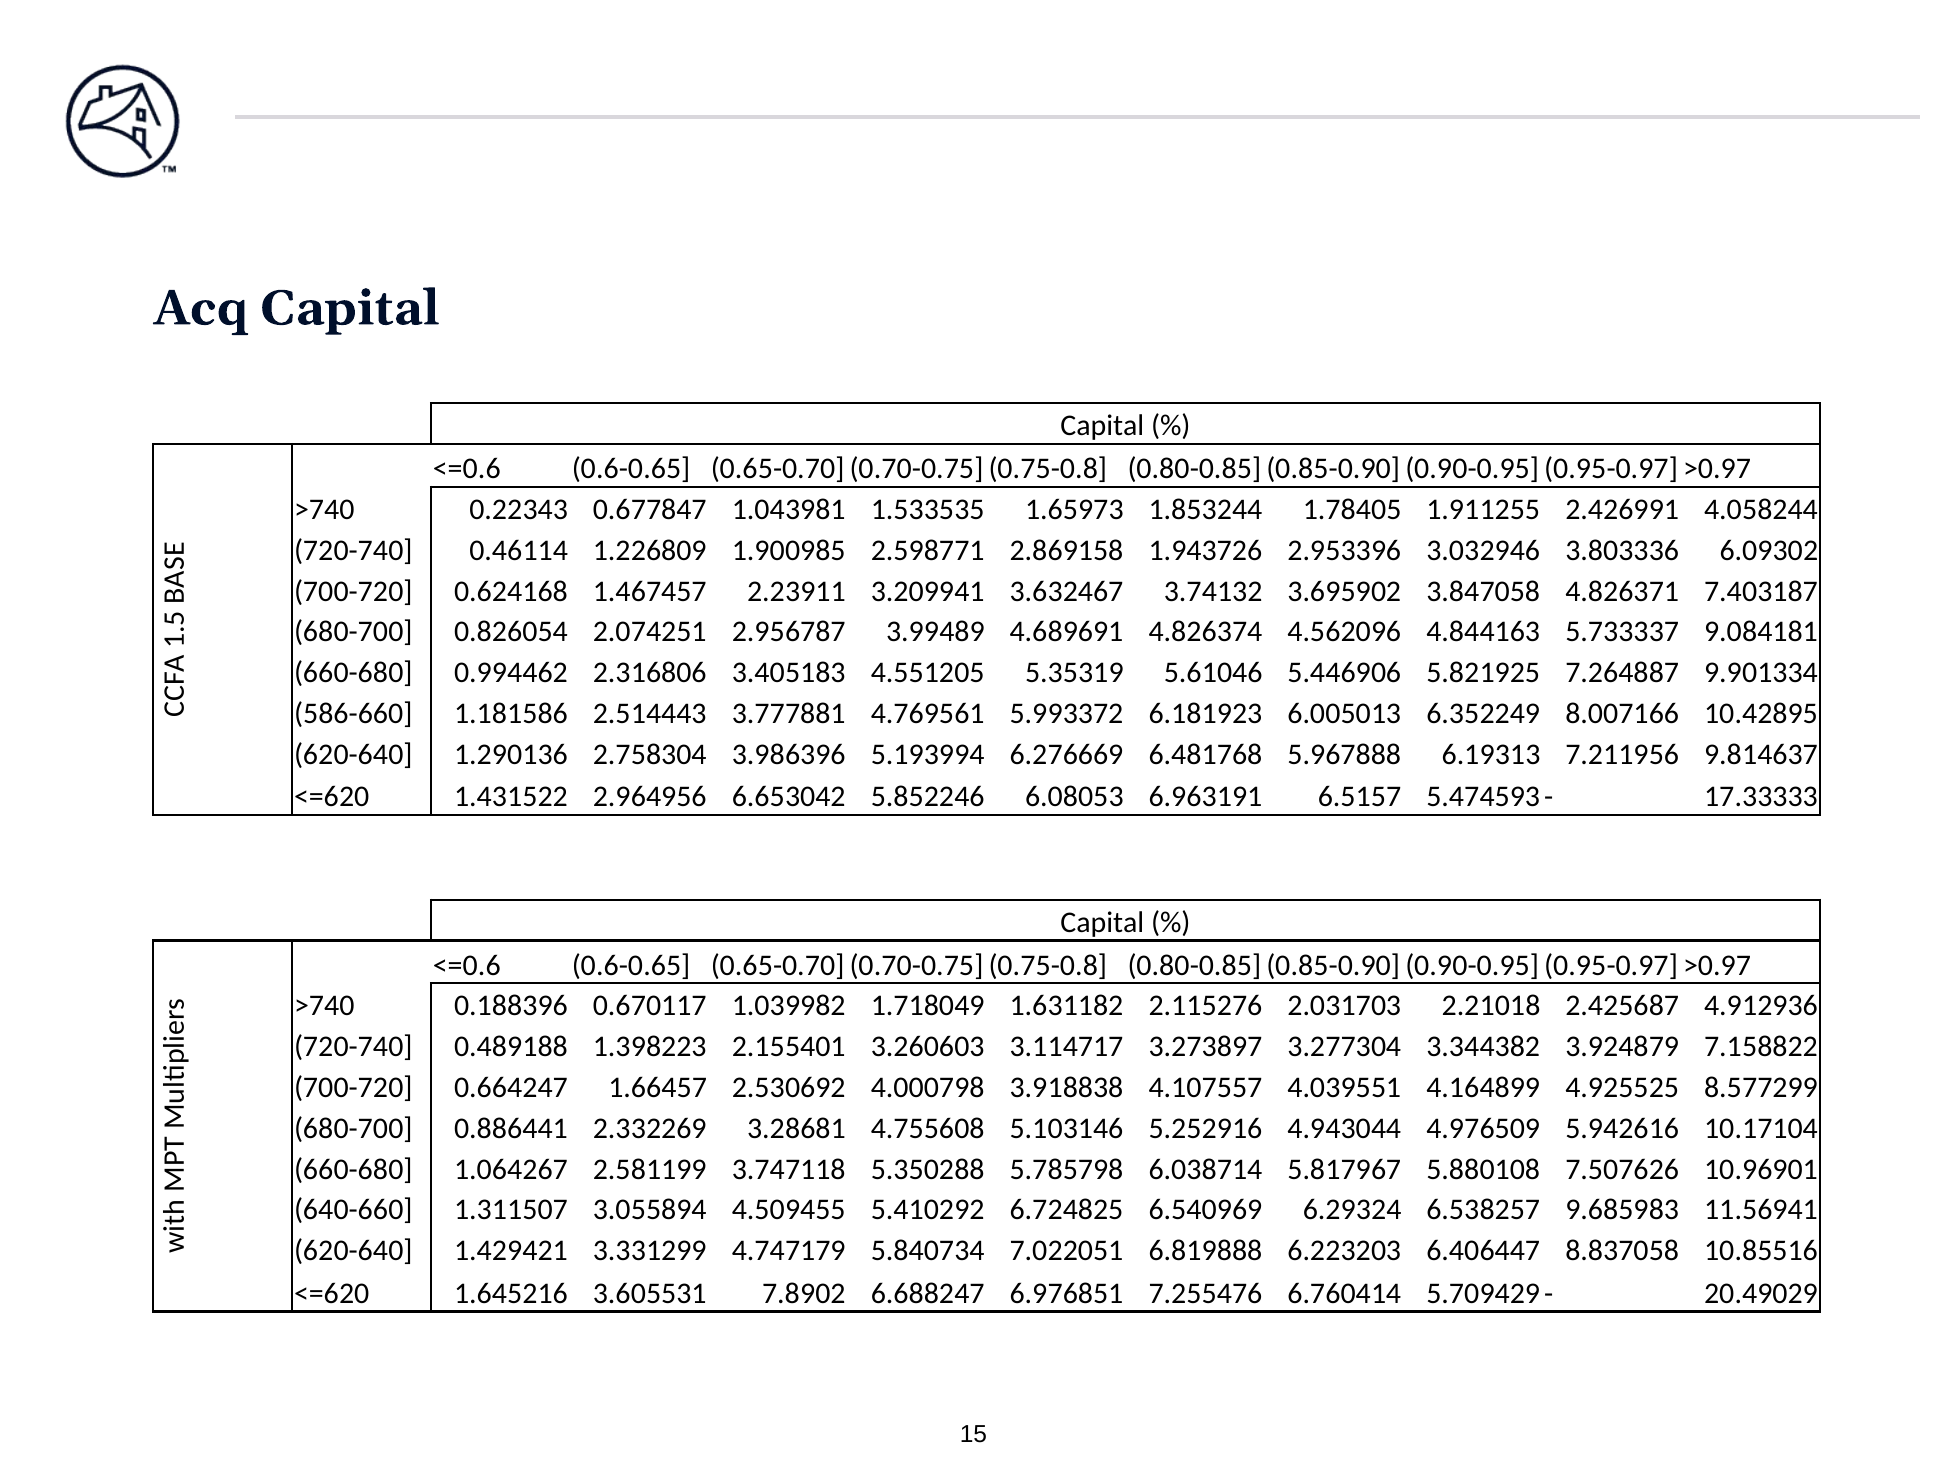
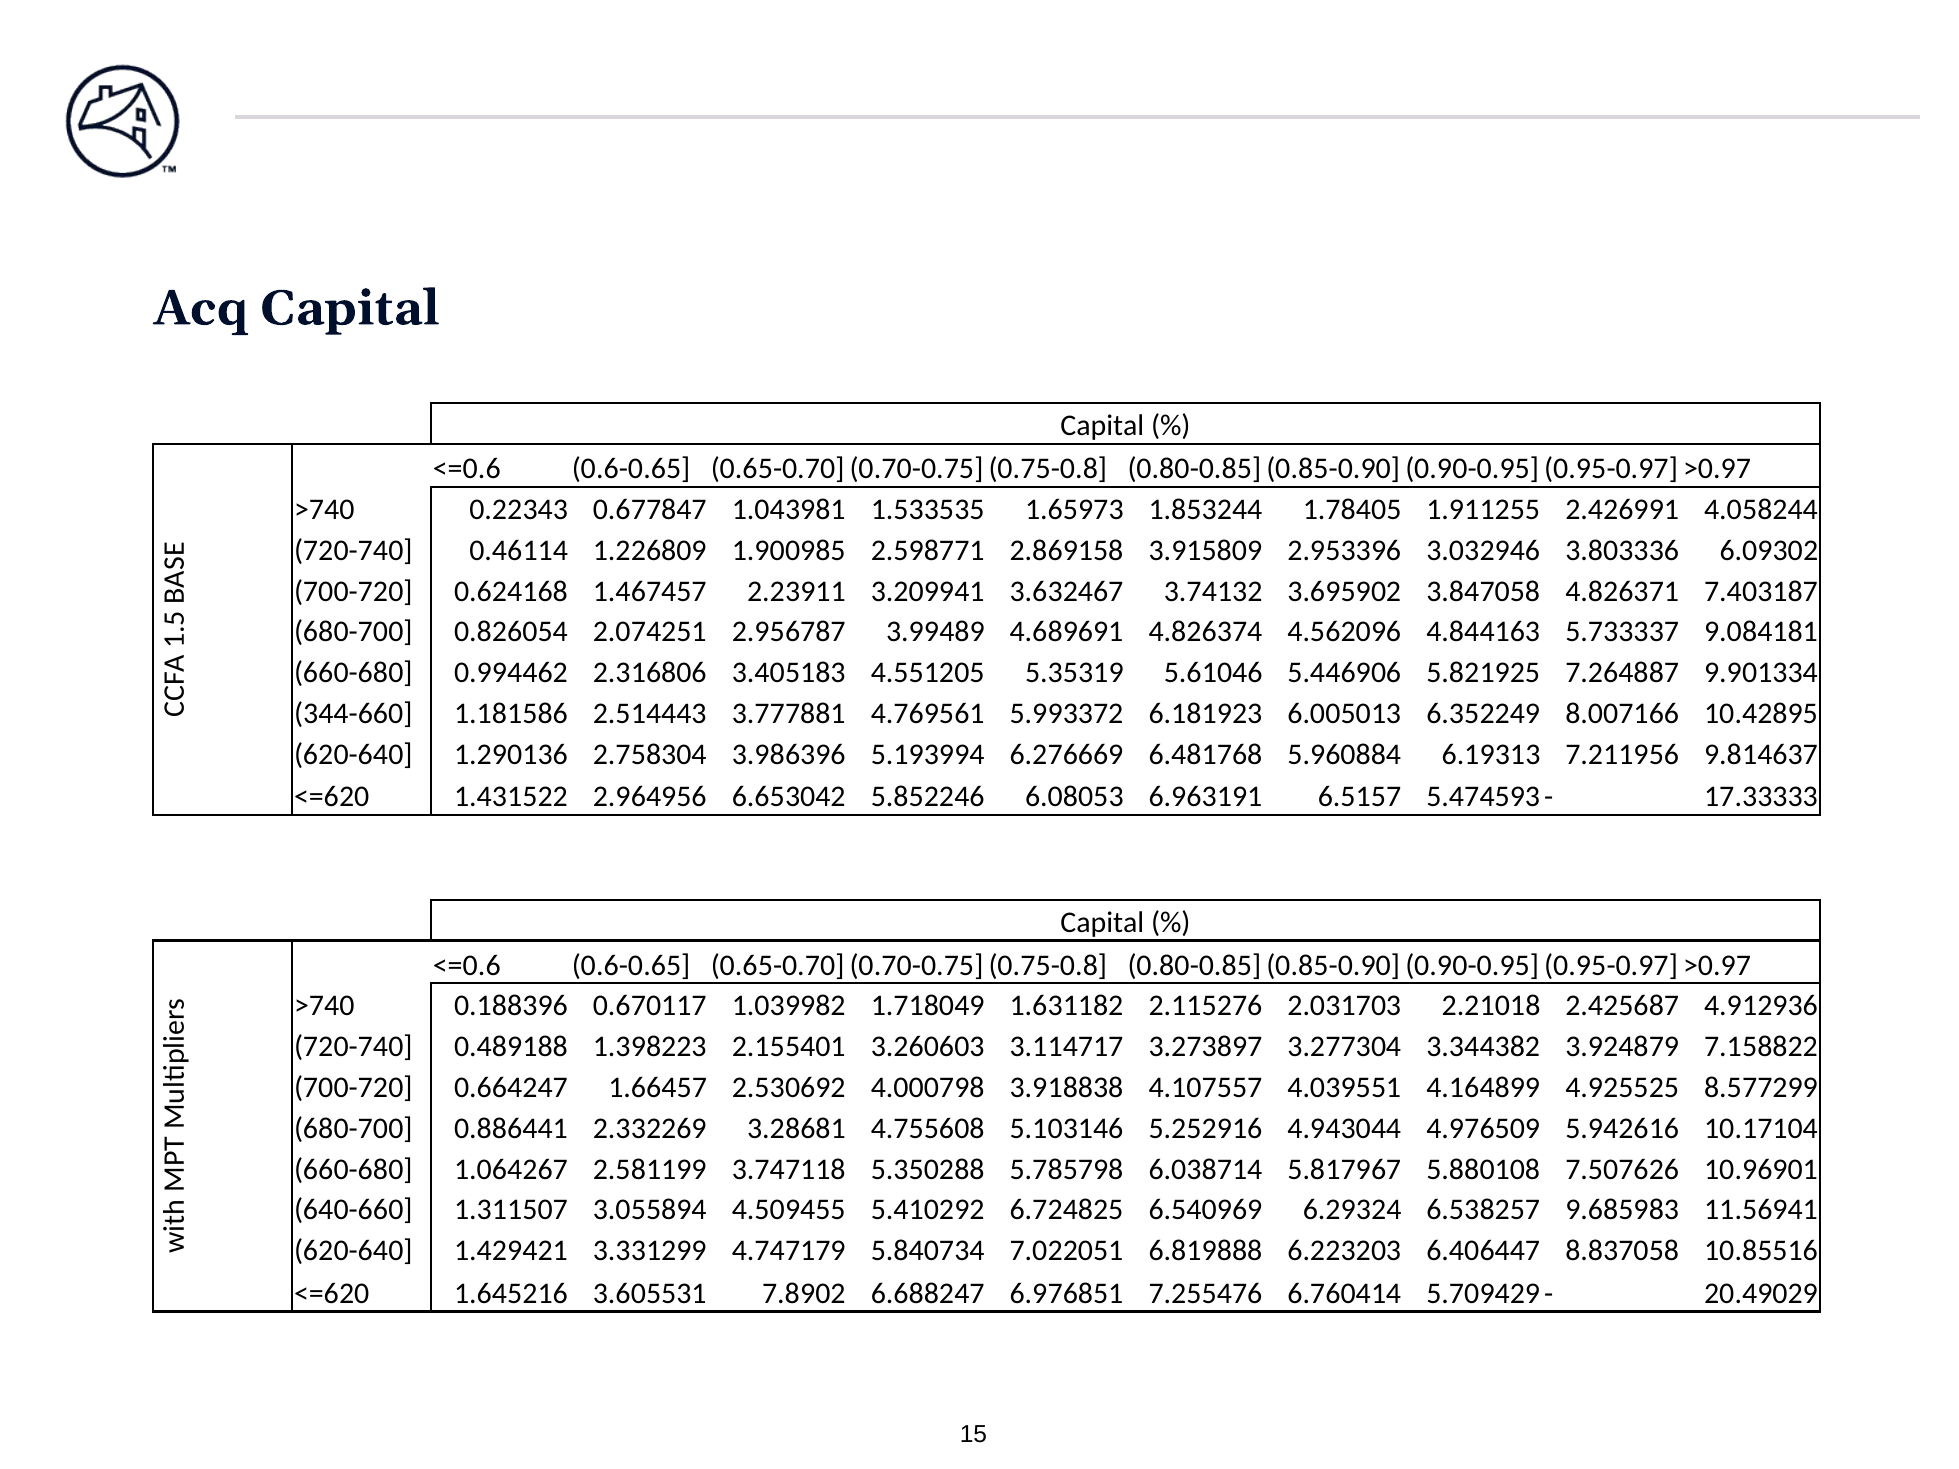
1.943726: 1.943726 -> 3.915809
586-660: 586-660 -> 344-660
5.967888: 5.967888 -> 5.960884
